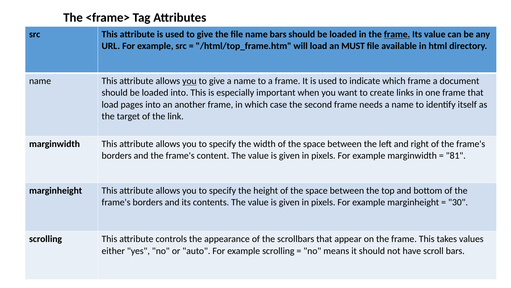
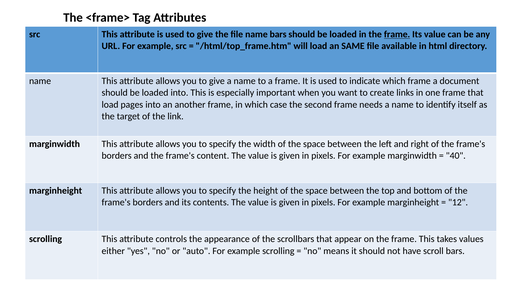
MUST: MUST -> SAME
you at (189, 81) underline: present -> none
81: 81 -> 40
30: 30 -> 12
